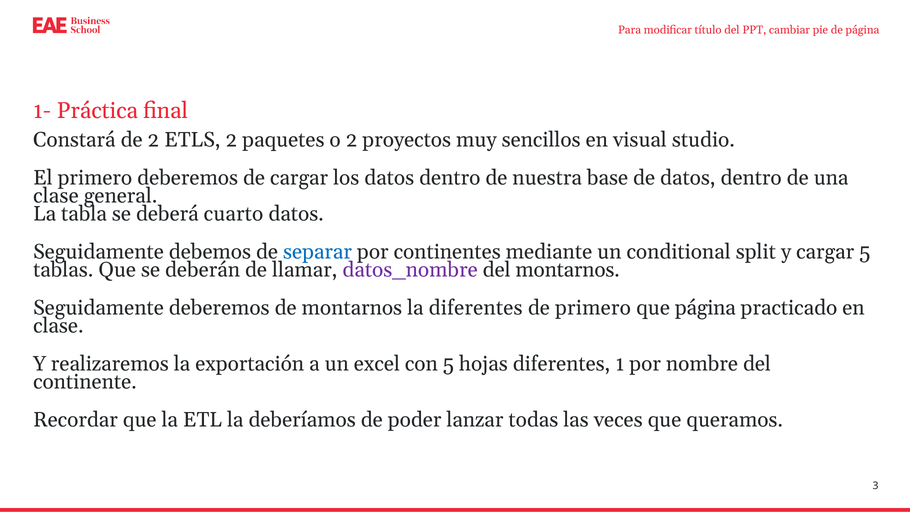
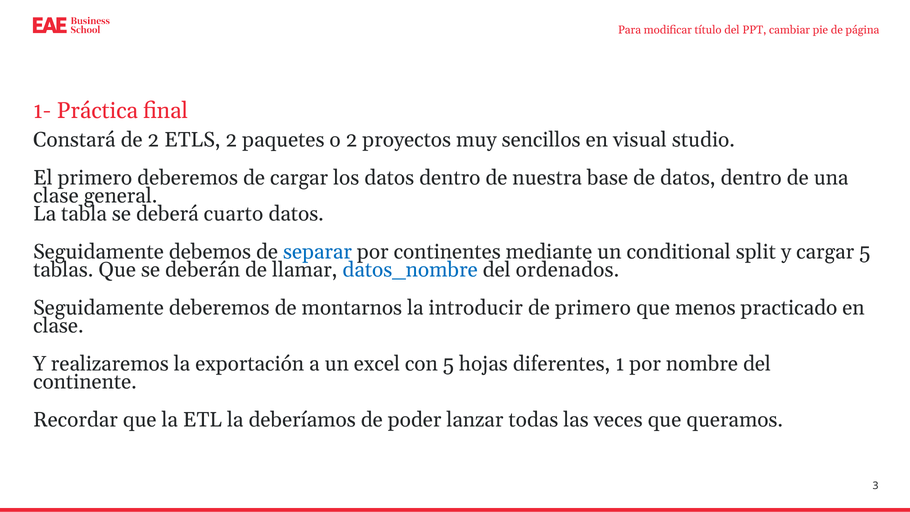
datos_nombre colour: purple -> blue
del montarnos: montarnos -> ordenados
la diferentes: diferentes -> introducir
que página: página -> menos
